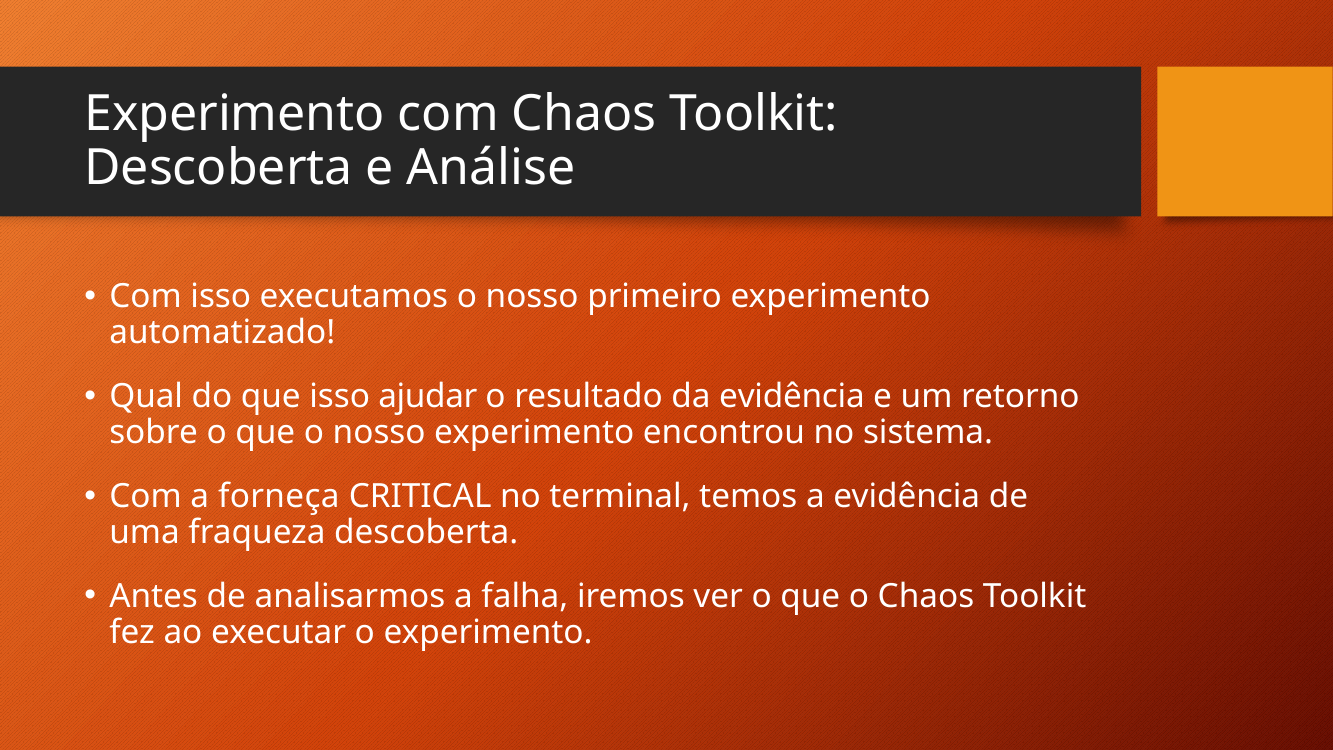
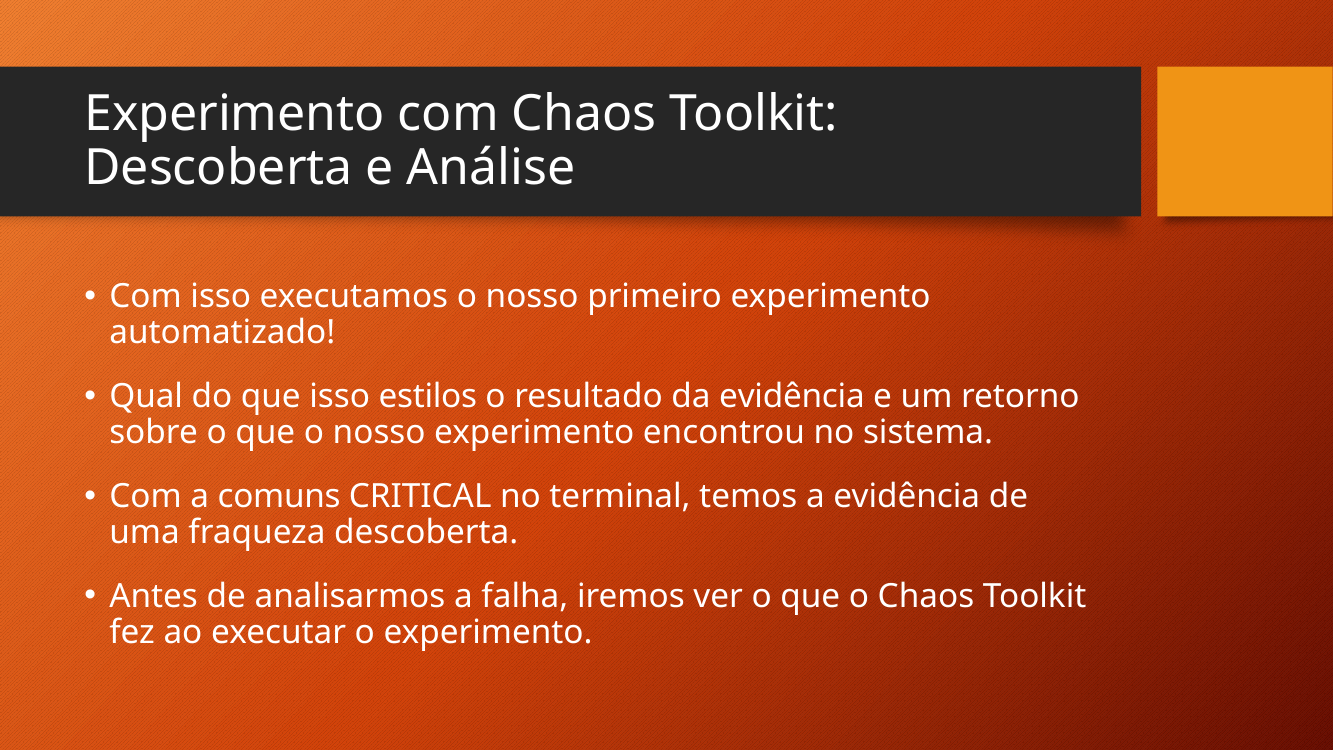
ajudar: ajudar -> estilos
forneça: forneça -> comuns
